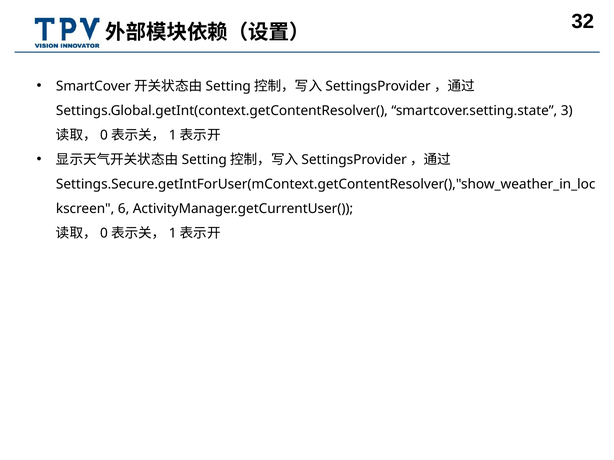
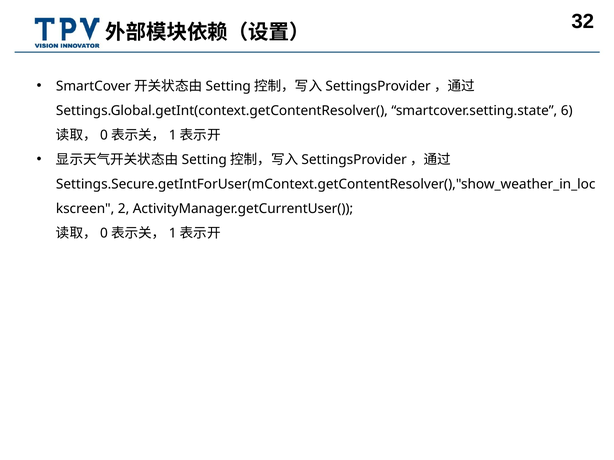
3: 3 -> 6
6: 6 -> 2
